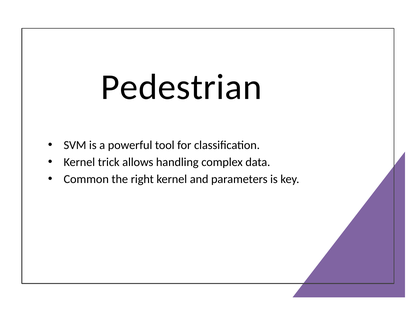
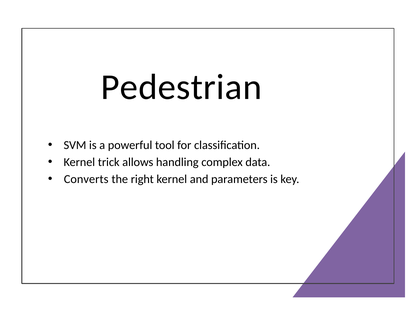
Common: Common -> Converts
